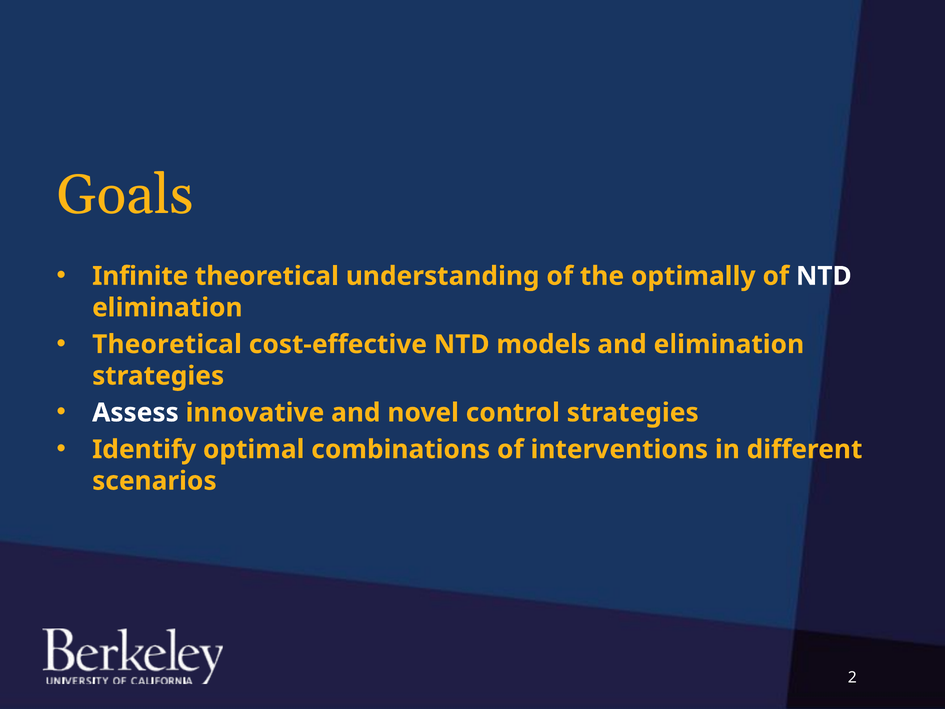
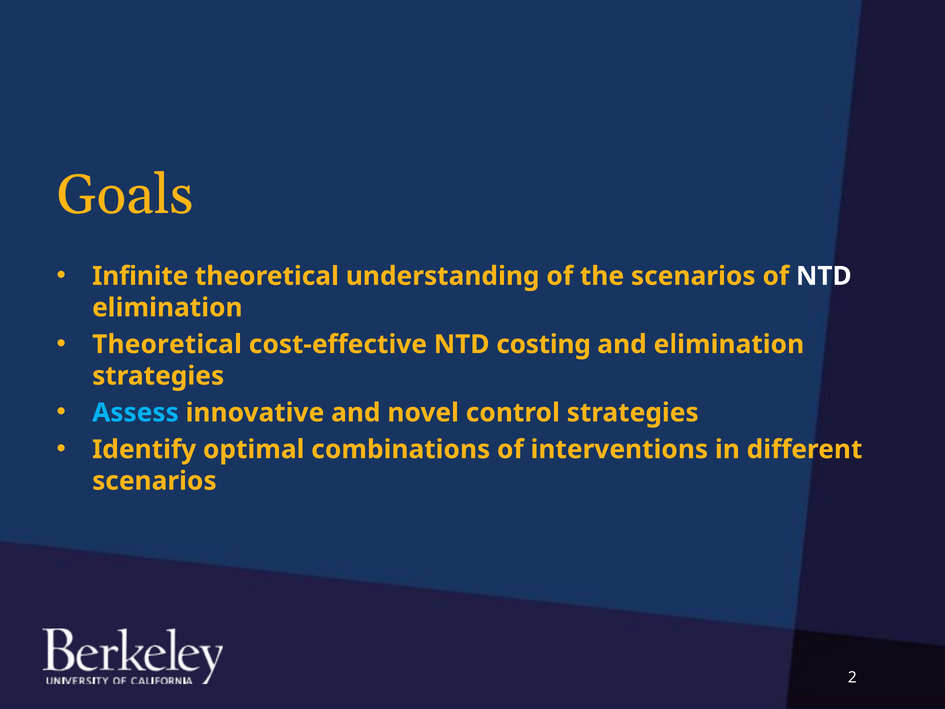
the optimally: optimally -> scenarios
models: models -> costing
Assess colour: white -> light blue
